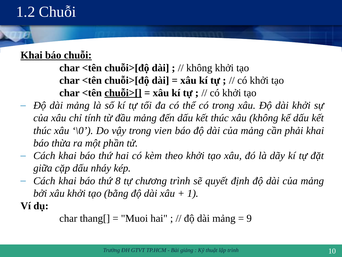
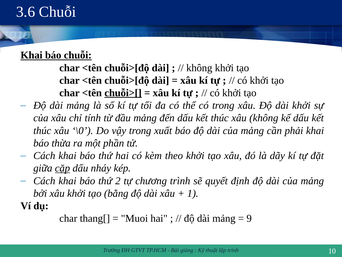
1.2: 1.2 -> 3.6
vien: vien -> xuất
cặp underline: none -> present
8: 8 -> 2
